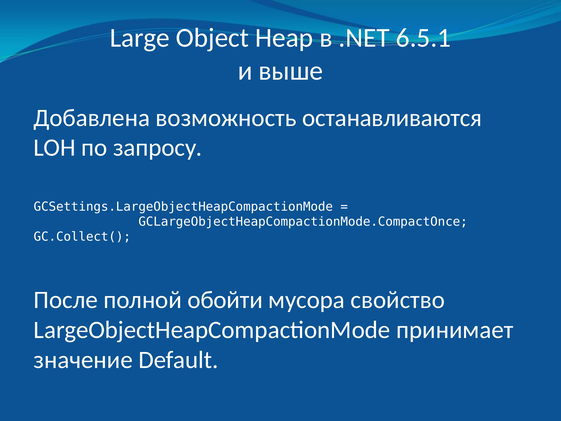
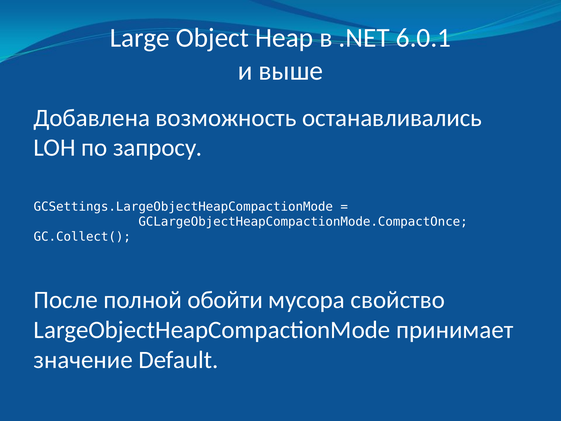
6.5.1: 6.5.1 -> 6.0.1
останавливаются: останавливаются -> останавливались
